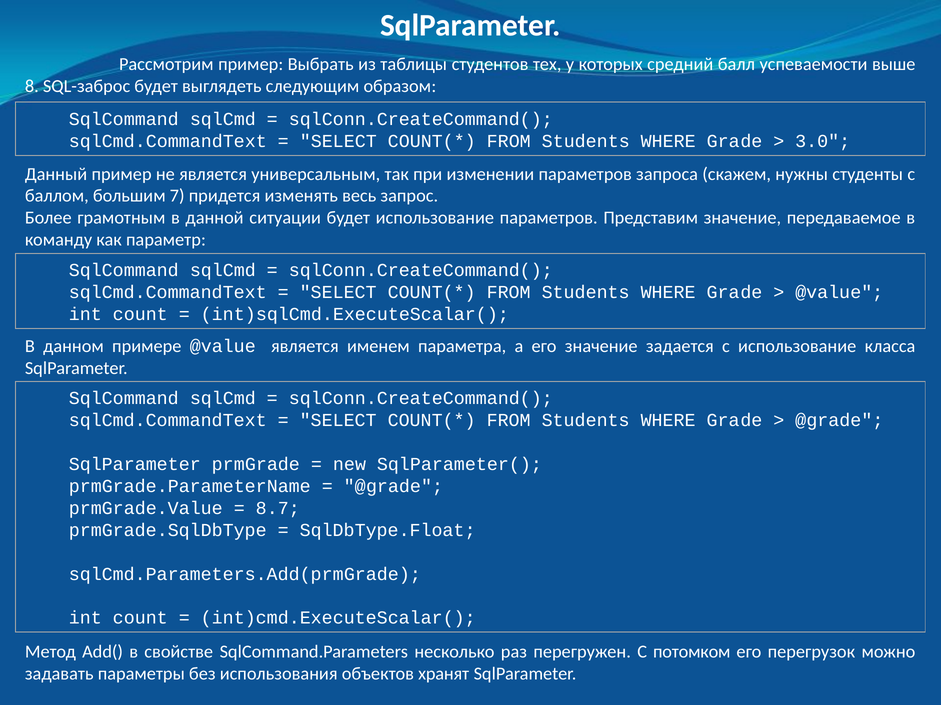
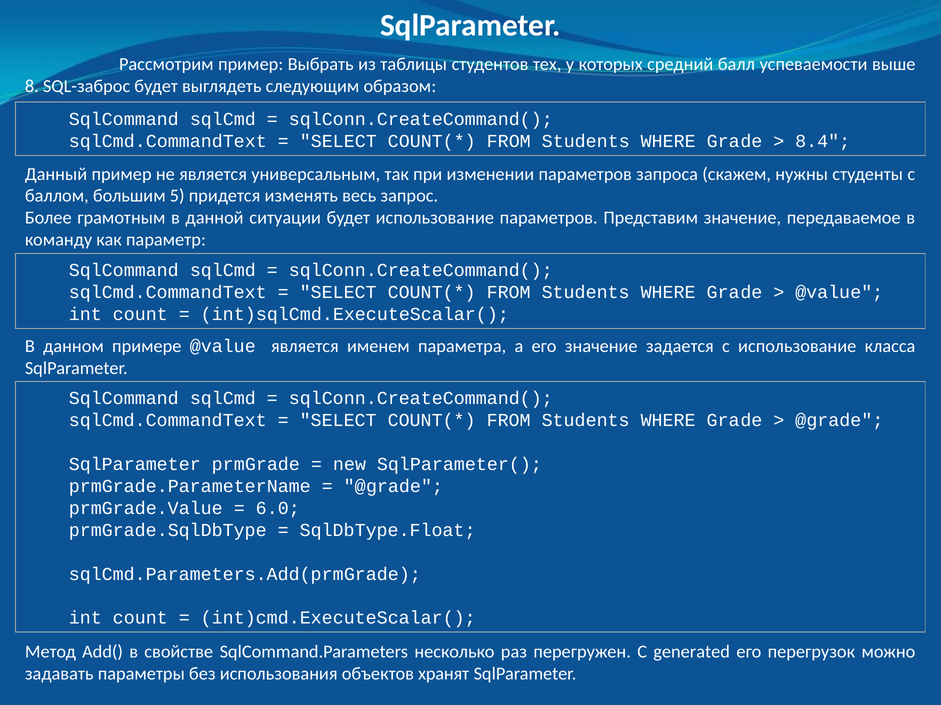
3.0: 3.0 -> 8.4
7: 7 -> 5
8.7: 8.7 -> 6.0
потомком: потомком -> generated
